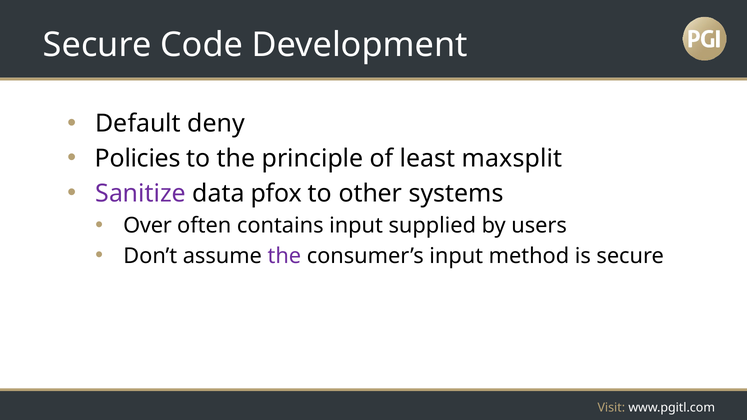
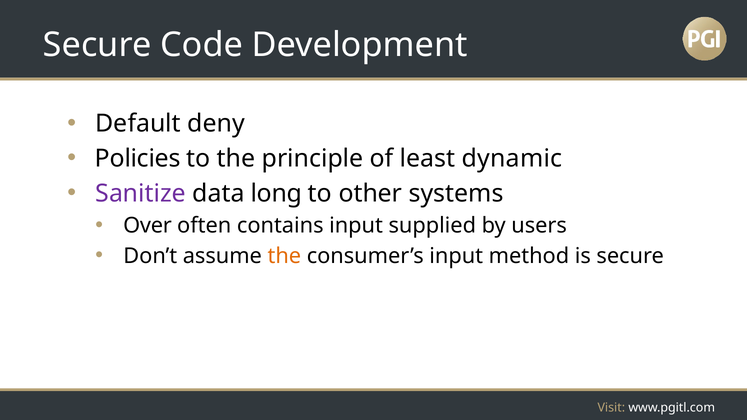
maxsplit: maxsplit -> dynamic
pfox: pfox -> long
the at (284, 256) colour: purple -> orange
